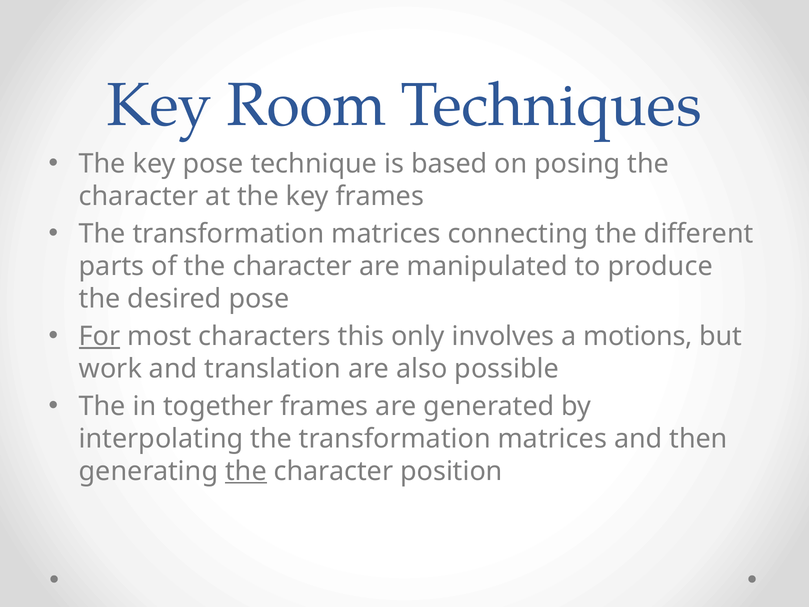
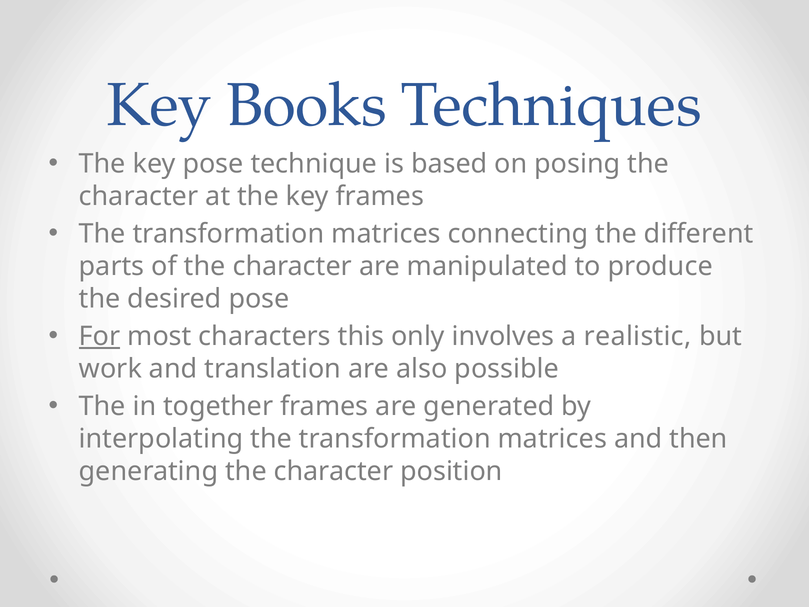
Room: Room -> Books
motions: motions -> realistic
the at (246, 471) underline: present -> none
